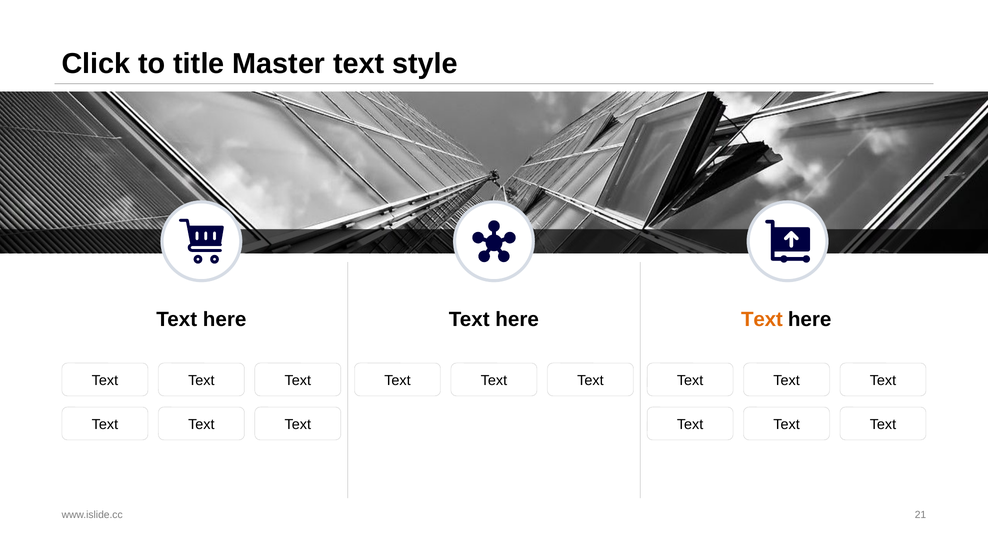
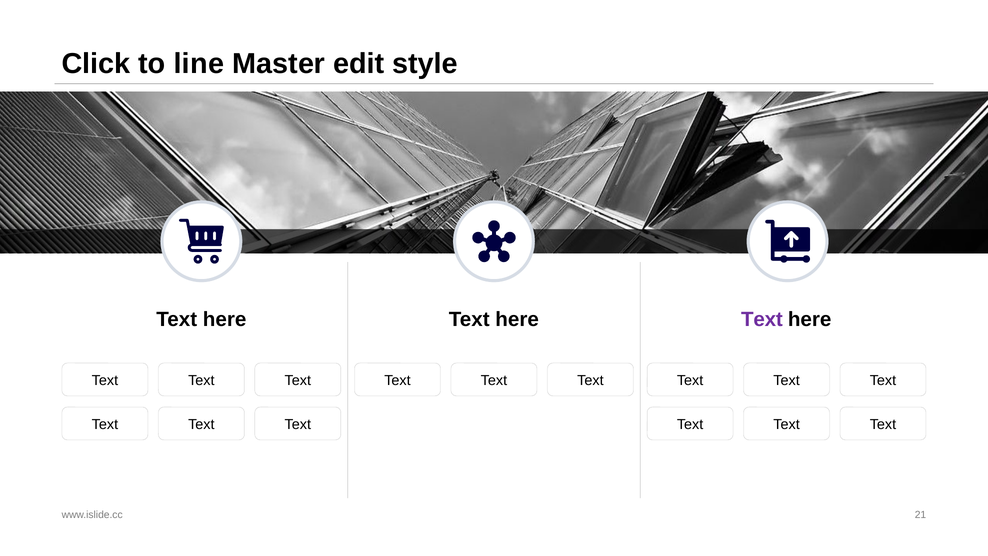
title: title -> line
Master text: text -> edit
Text at (762, 319) colour: orange -> purple
